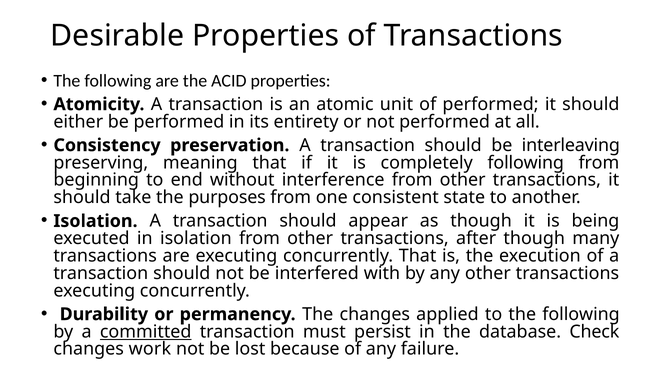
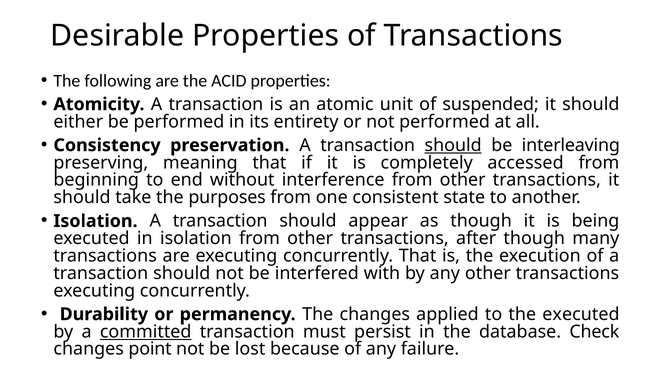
of performed: performed -> suspended
should at (453, 145) underline: none -> present
completely following: following -> accessed
to the following: following -> executed
work: work -> point
